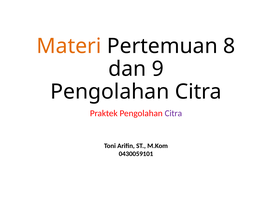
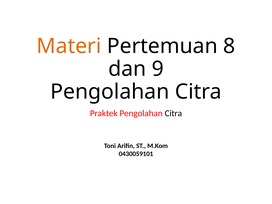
Citra at (173, 113) colour: purple -> black
